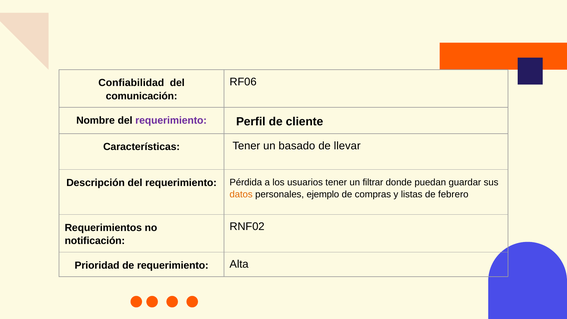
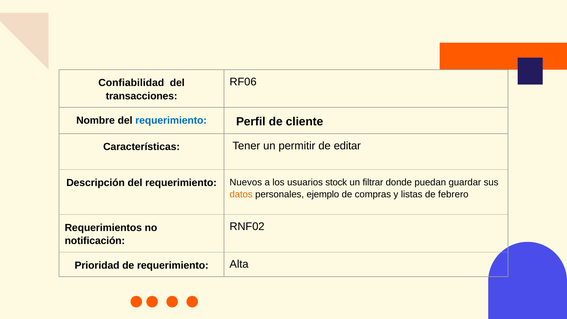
comunicación: comunicación -> transacciones
requerimiento at (171, 120) colour: purple -> blue
basado: basado -> permitir
llevar: llevar -> editar
Pérdida: Pérdida -> Nuevos
usuarios tener: tener -> stock
